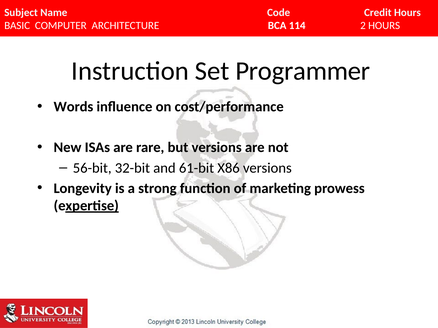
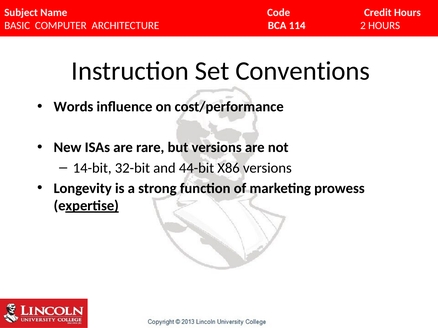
Programmer: Programmer -> Conventions
56-bit: 56-bit -> 14-bit
61-bit: 61-bit -> 44-bit
